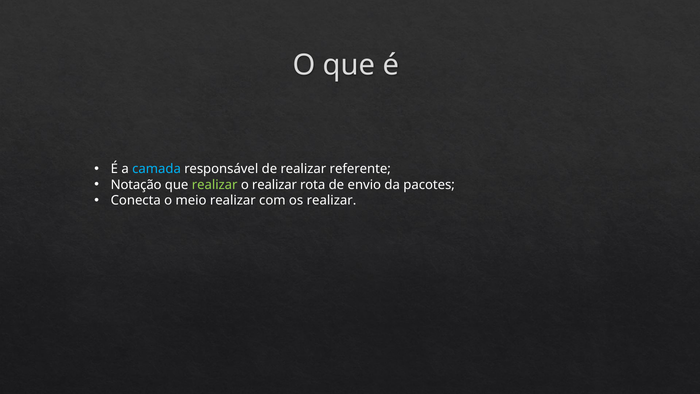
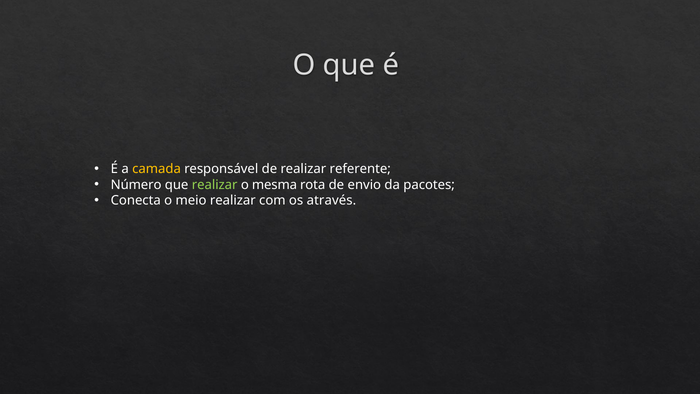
camada colour: light blue -> yellow
Notação: Notação -> Número
o realizar: realizar -> mesma
os realizar: realizar -> através
